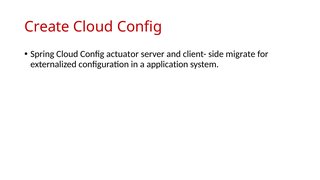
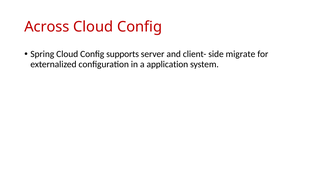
Create: Create -> Across
actuator: actuator -> supports
